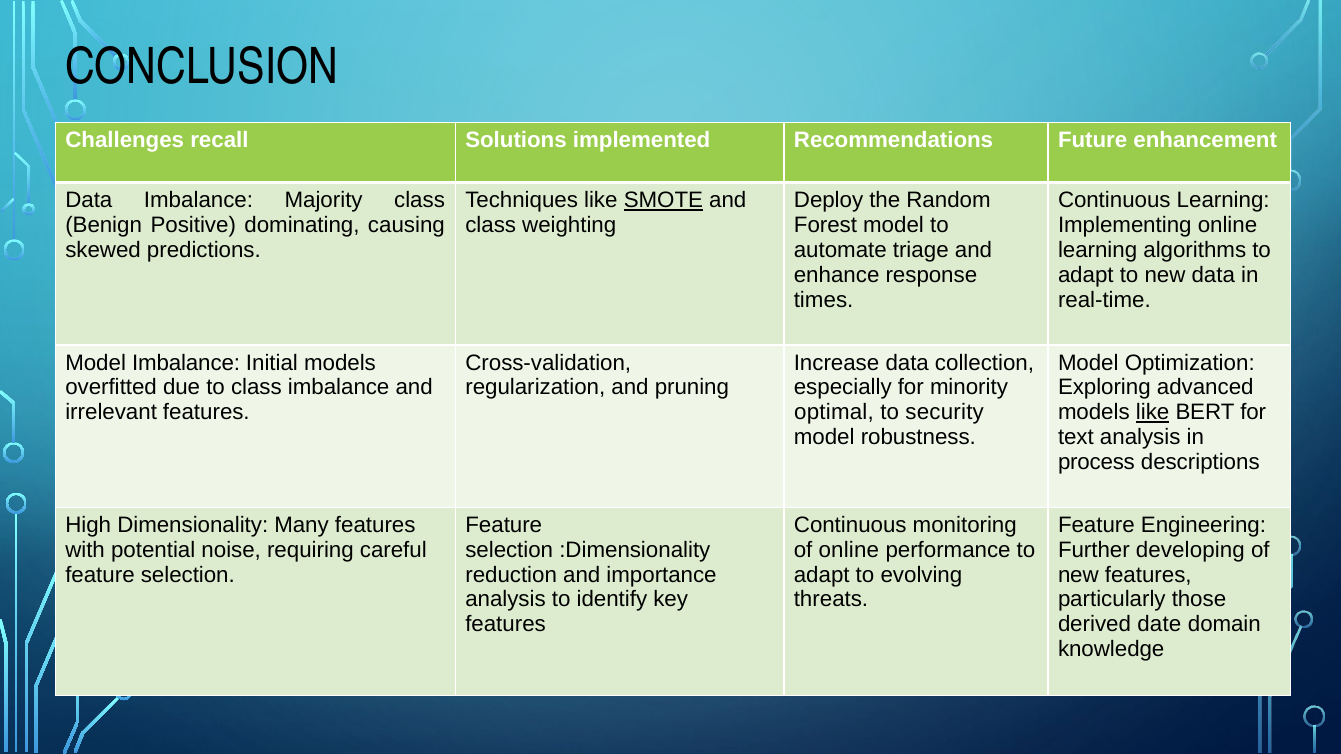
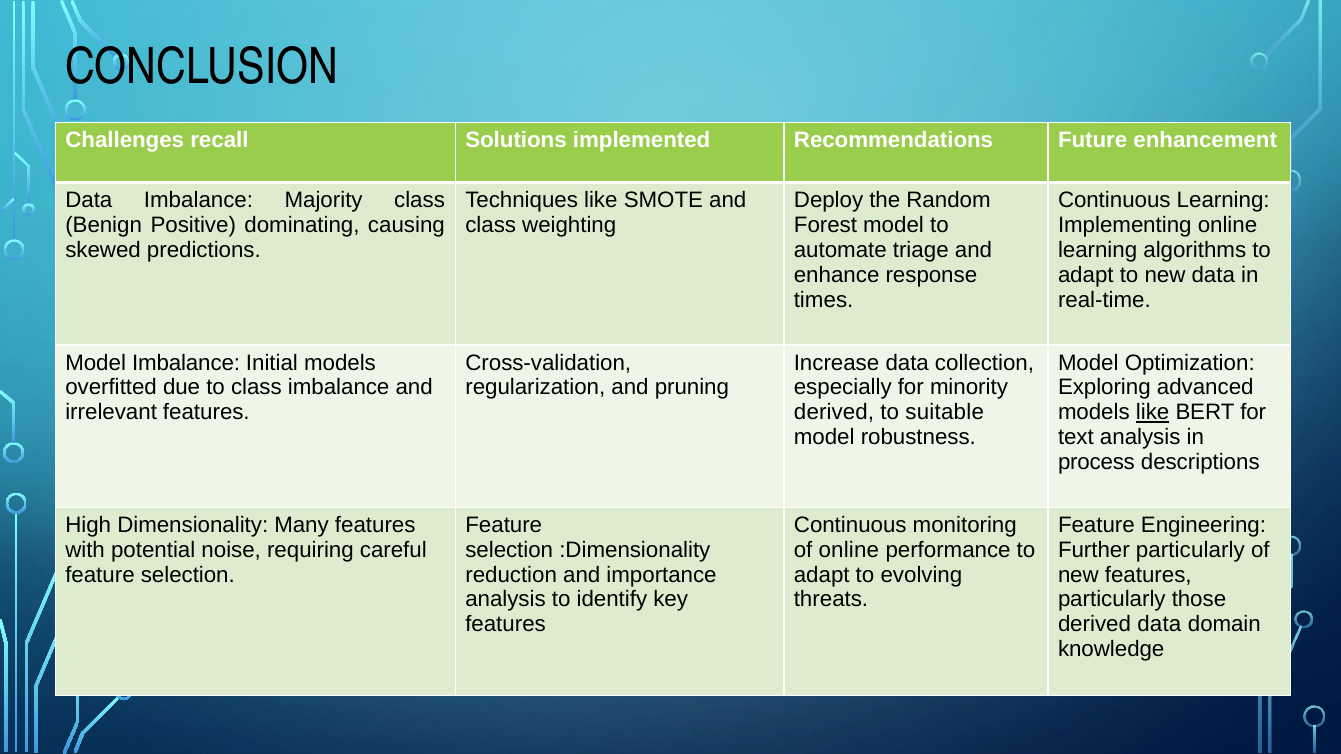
SMOTE underline: present -> none
optimal at (834, 413): optimal -> derived
security: security -> suitable
Further developing: developing -> particularly
derived date: date -> data
